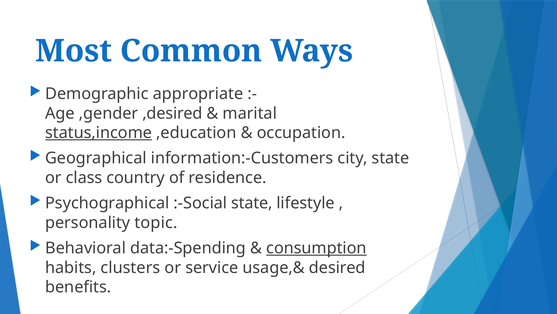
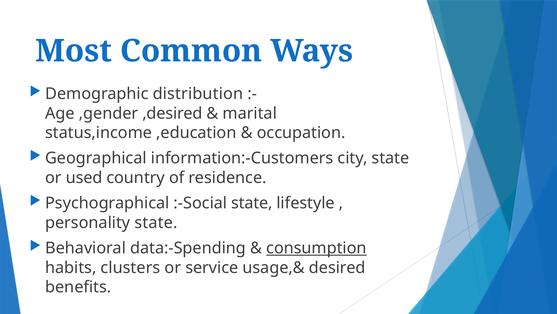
appropriate: appropriate -> distribution
status,income underline: present -> none
class: class -> used
personality topic: topic -> state
